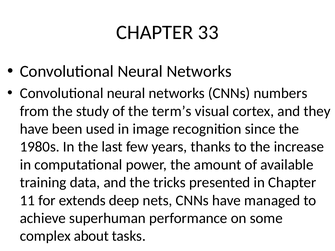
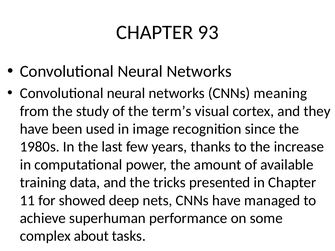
33: 33 -> 93
numbers: numbers -> meaning
extends: extends -> showed
